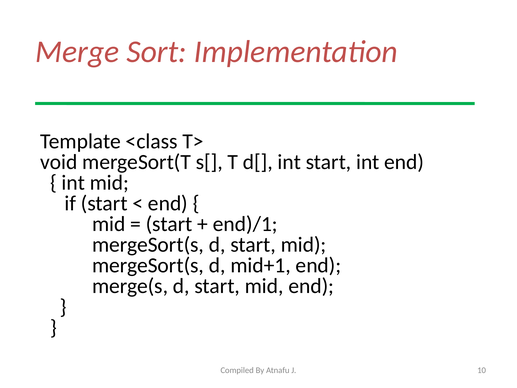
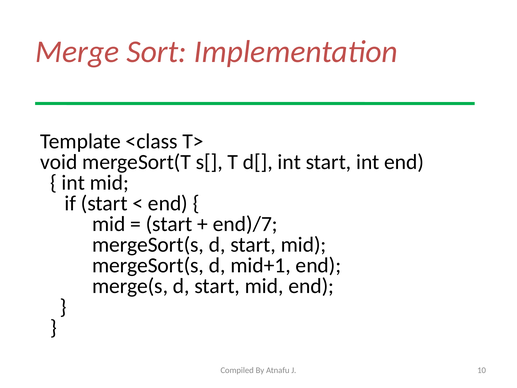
end)/1: end)/1 -> end)/7
